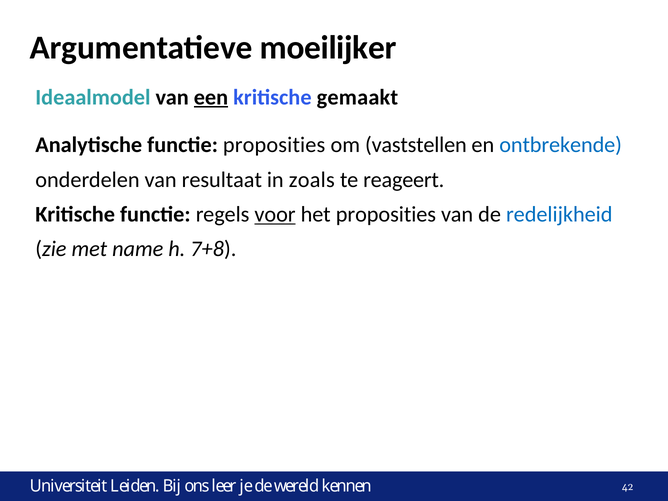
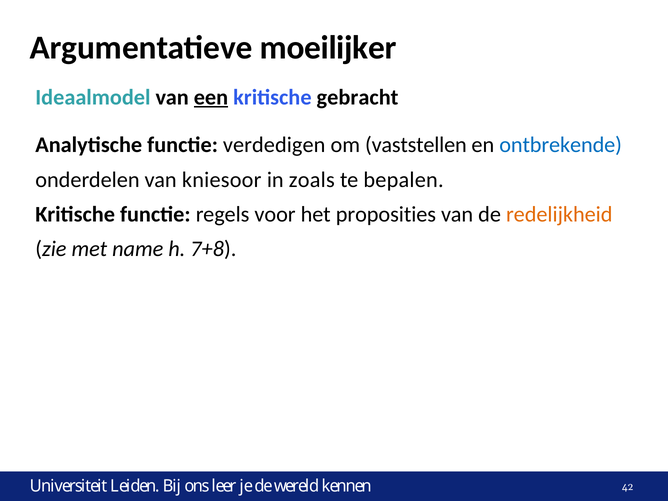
gemaakt: gemaakt -> gebracht
functie proposities: proposities -> verdedigen
resultaat: resultaat -> kniesoor
reageert: reageert -> bepalen
voor underline: present -> none
redelijkheid colour: blue -> orange
